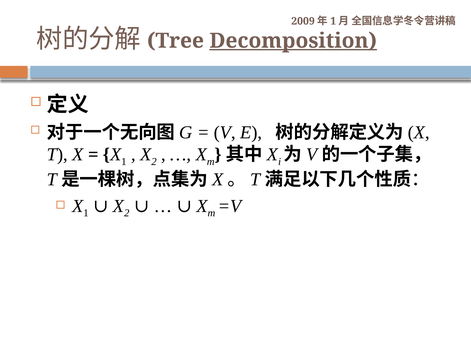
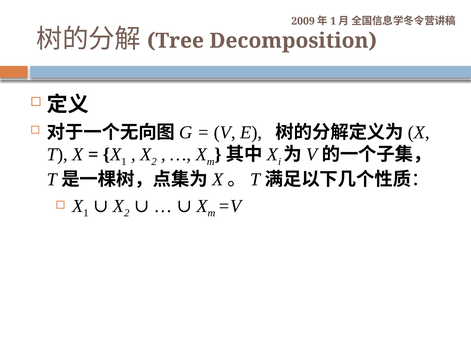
Decomposition underline: present -> none
